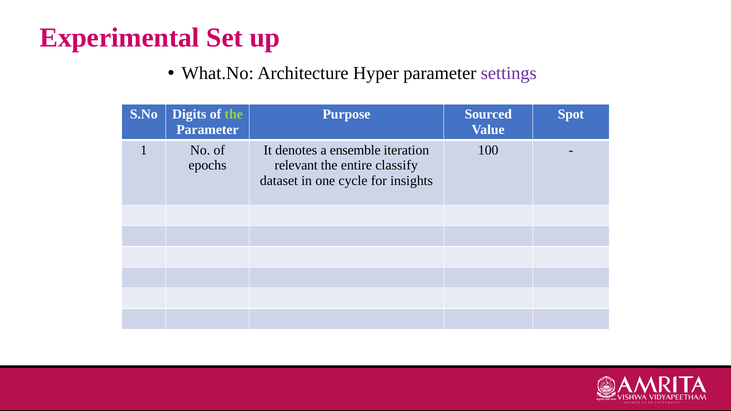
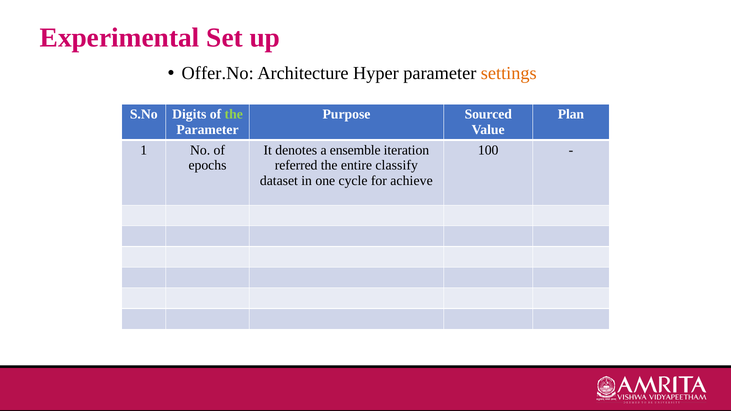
What.No: What.No -> Offer.No
settings colour: purple -> orange
Spot: Spot -> Plan
relevant: relevant -> referred
insights: insights -> achieve
